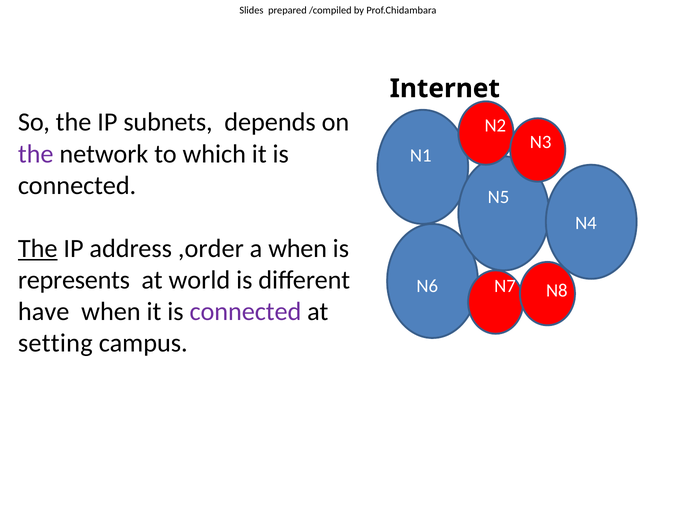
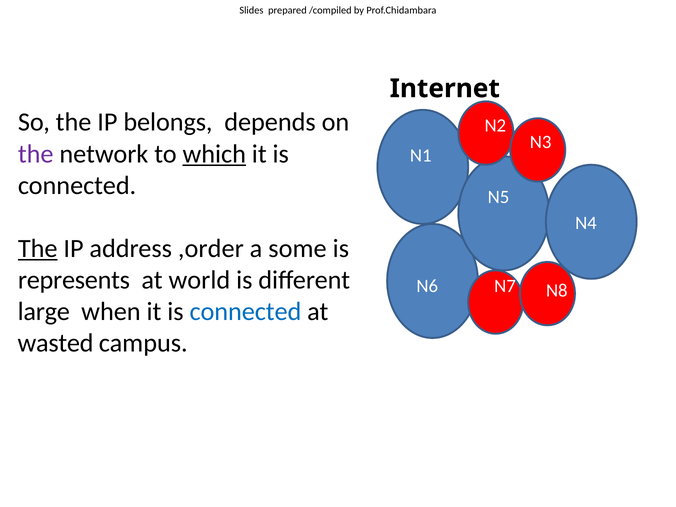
subnets: subnets -> belongs
which underline: none -> present
a when: when -> some
have: have -> large
connected at (245, 312) colour: purple -> blue
setting: setting -> wasted
